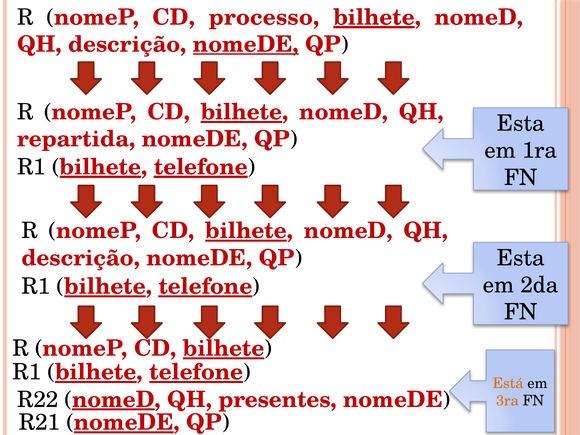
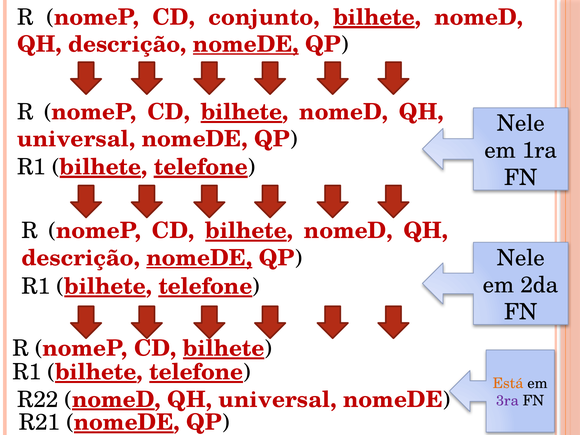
processo: processo -> conjunto
Esta at (521, 123): Esta -> Nele
repartida at (76, 139): repartida -> universal
nomeDE at (199, 258) underline: none -> present
Esta at (521, 258): Esta -> Nele
R22 nomeD QH presentes: presentes -> universal
3ra colour: orange -> purple
